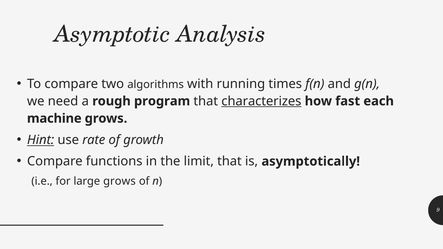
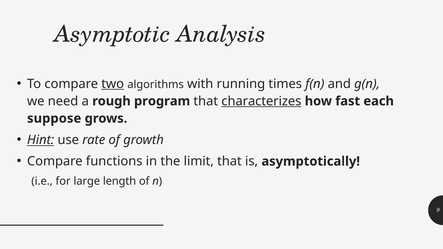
two underline: none -> present
machine: machine -> suppose
large grows: grows -> length
